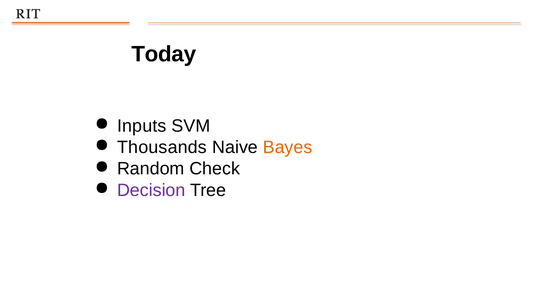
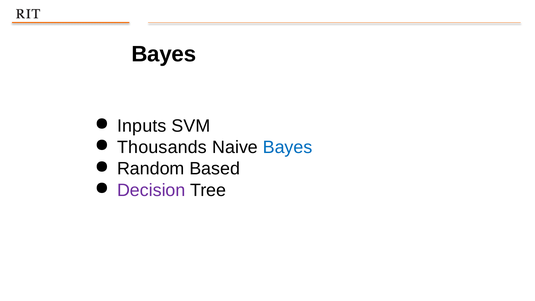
Today at (164, 54): Today -> Bayes
Bayes at (288, 147) colour: orange -> blue
Check: Check -> Based
